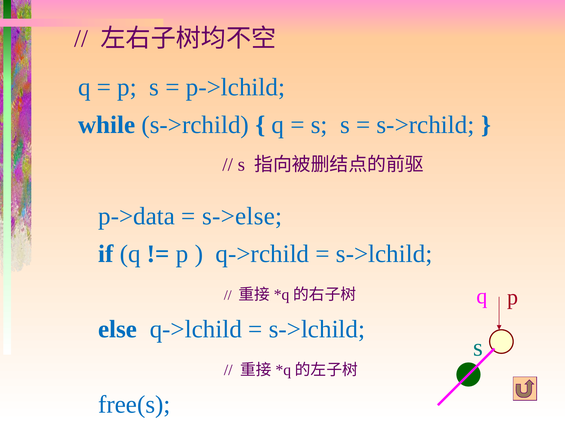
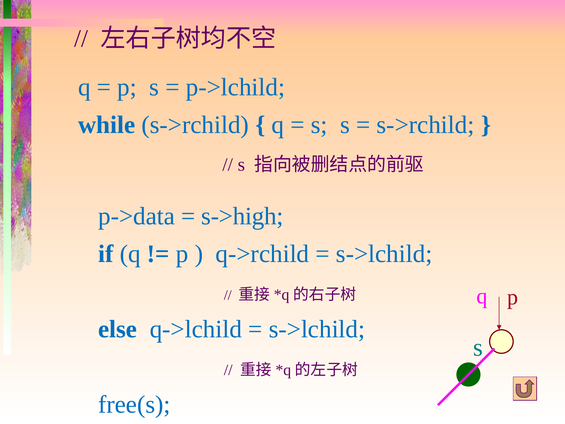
s->else: s->else -> s->high
